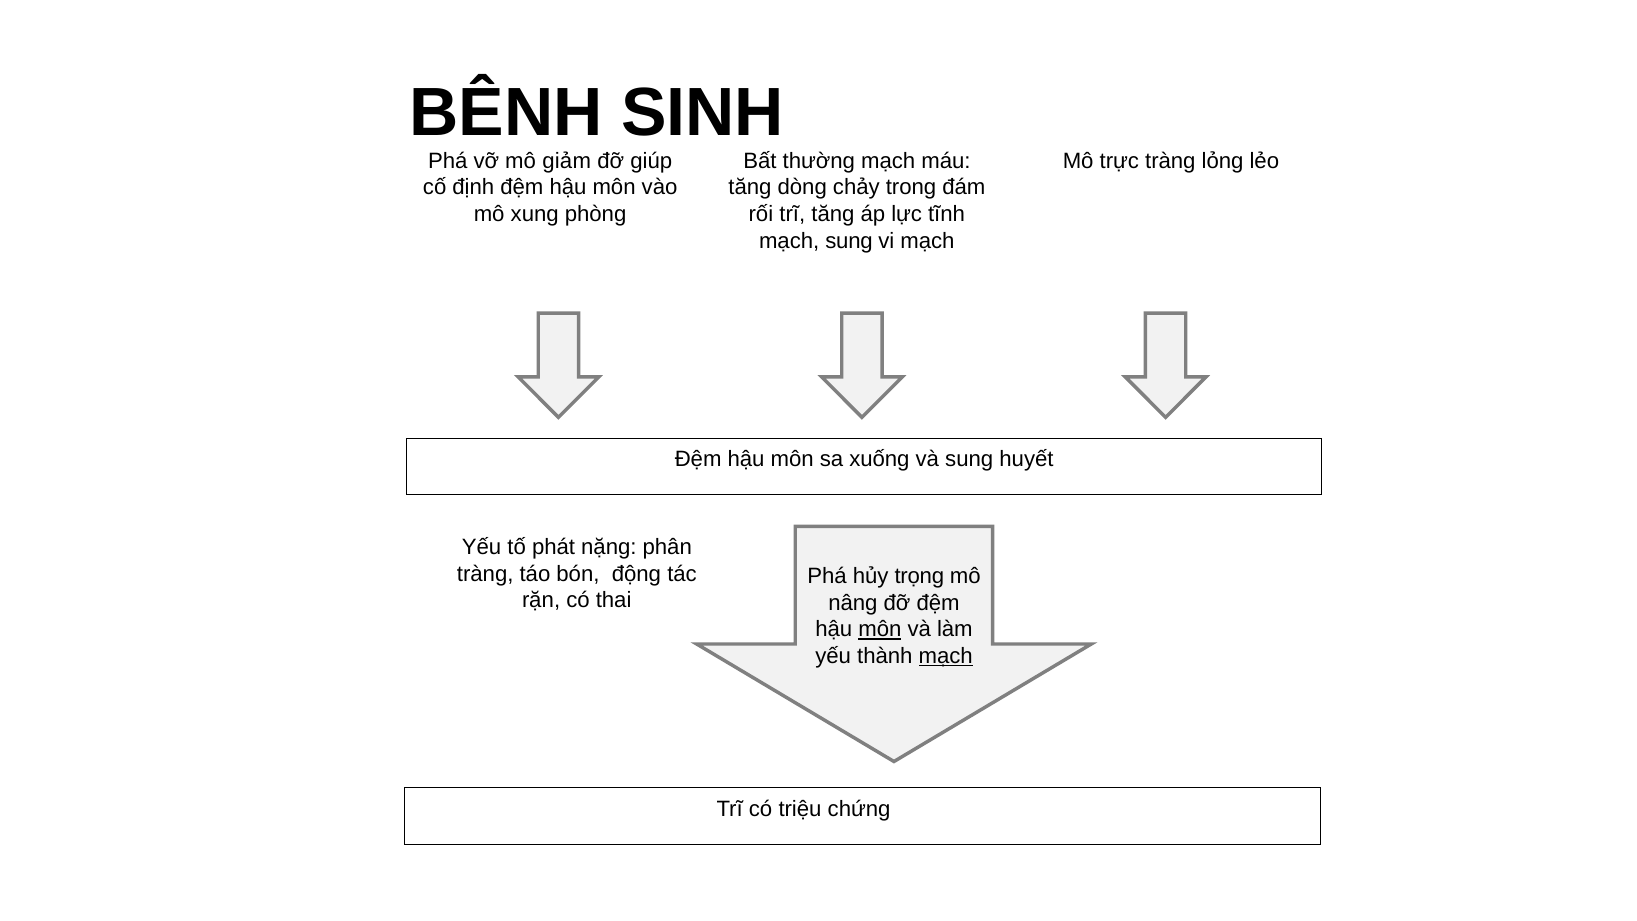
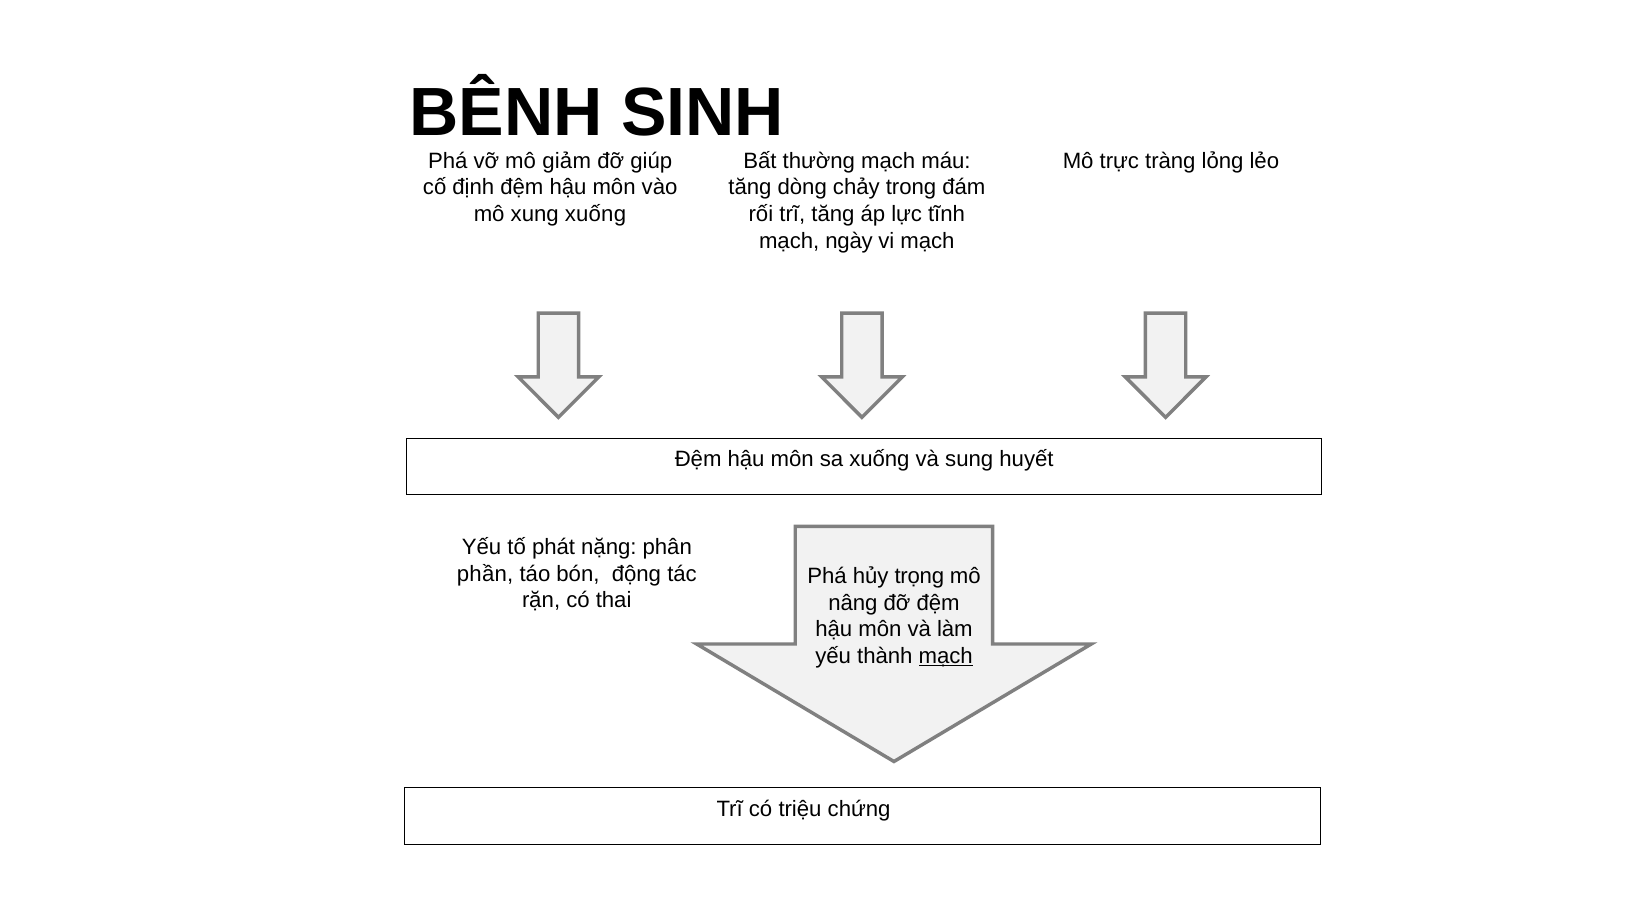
xung phòng: phòng -> xuống
mạch sung: sung -> ngày
tràng at (485, 574): tràng -> phần
môn at (880, 629) underline: present -> none
